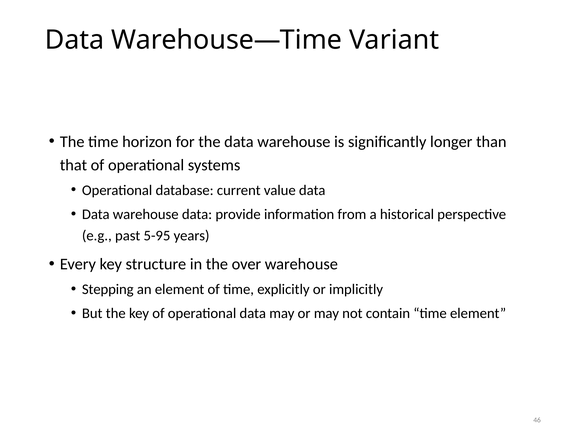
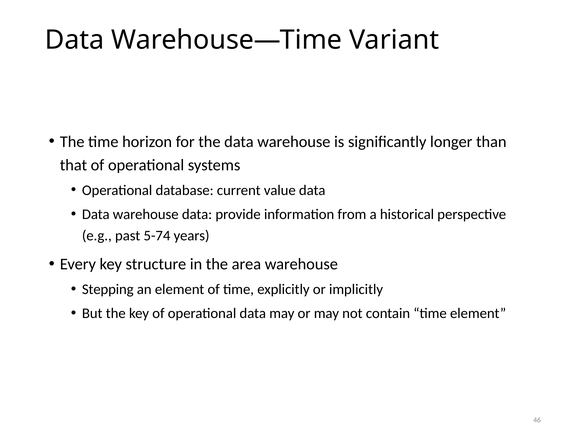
5-95: 5-95 -> 5-74
over: over -> area
